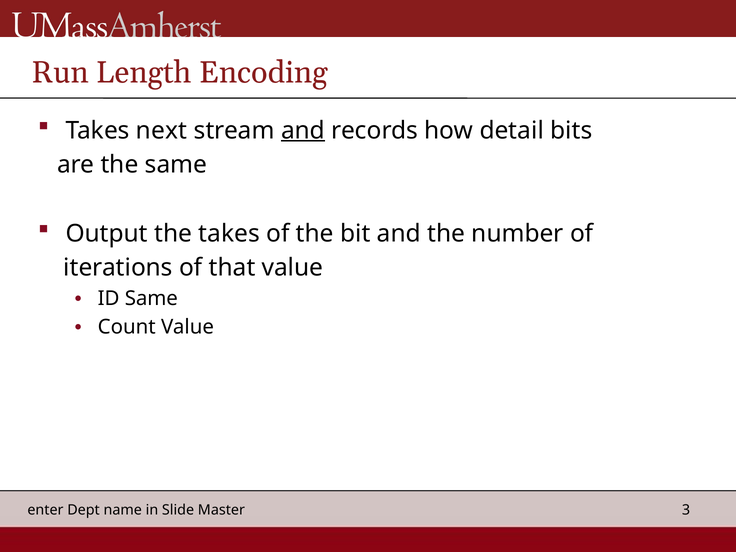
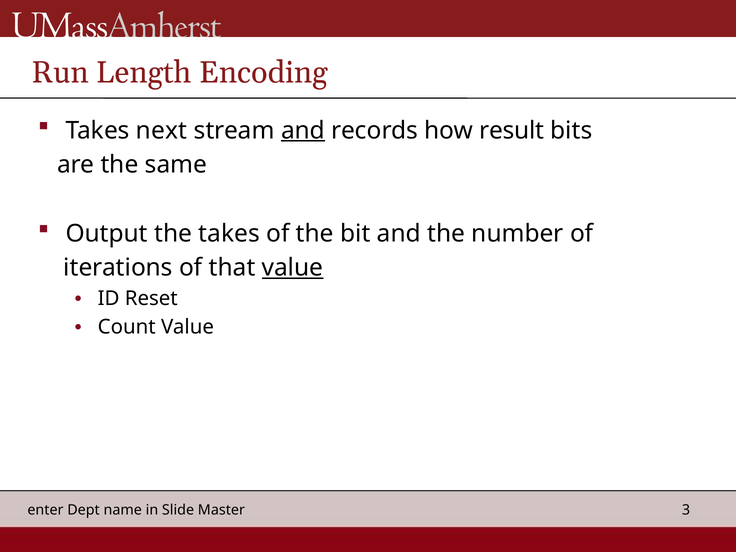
detail: detail -> result
value at (293, 268) underline: none -> present
ID Same: Same -> Reset
